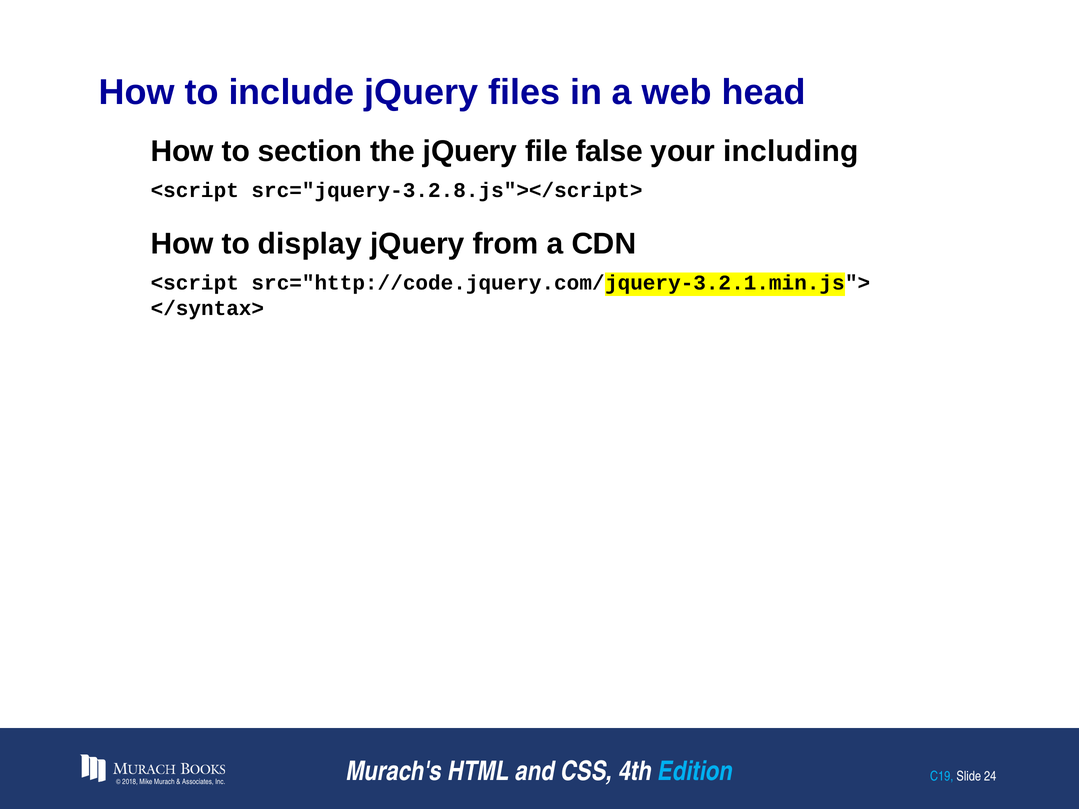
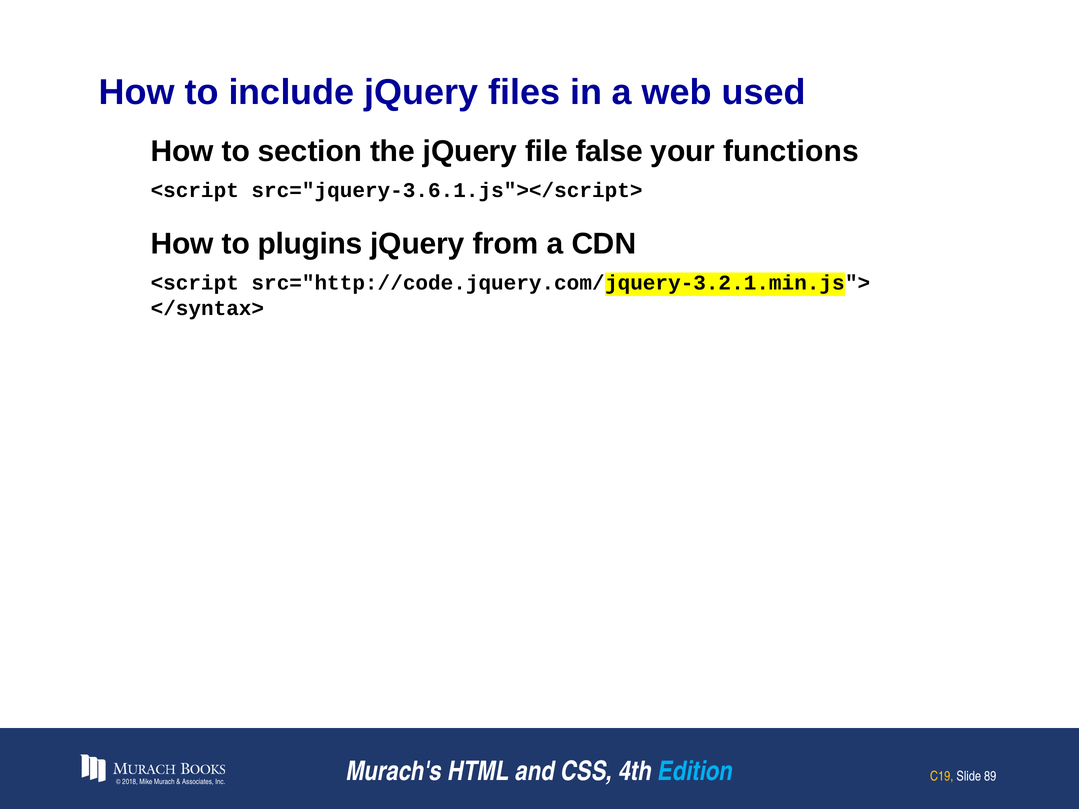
head: head -> used
including: including -> functions
src="jquery-3.2.8.js"></script>: src="jquery-3.2.8.js"></script> -> src="jquery-3.6.1.js"></script>
display: display -> plugins
C19 colour: light blue -> yellow
24: 24 -> 89
